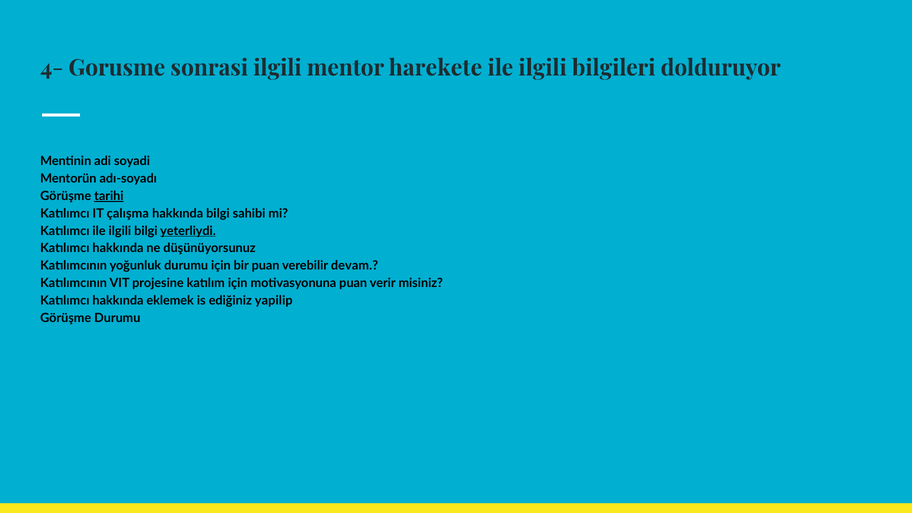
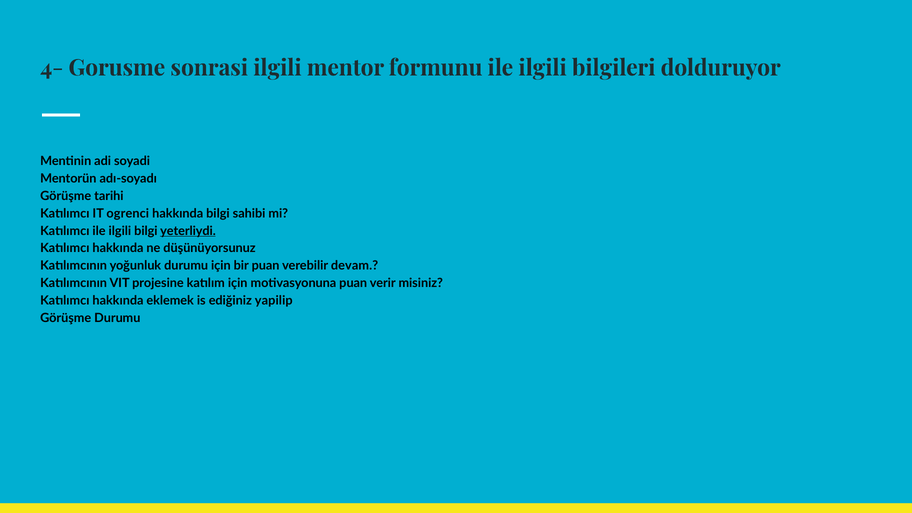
harekete: harekete -> formunu
tarihi underline: present -> none
çalışma: çalışma -> ogrenci
